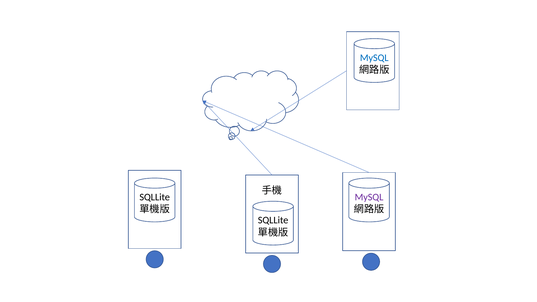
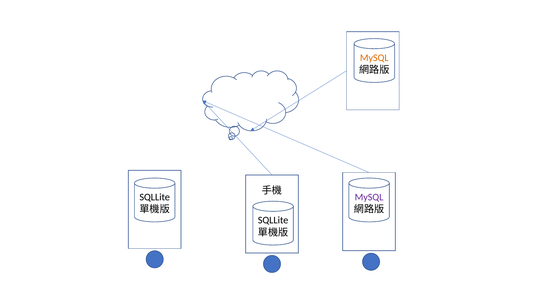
MySQL at (374, 58) colour: blue -> orange
